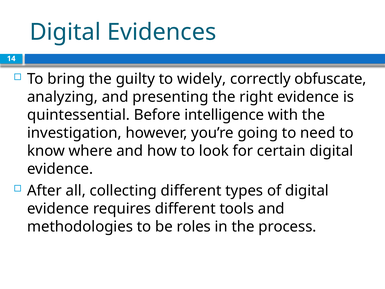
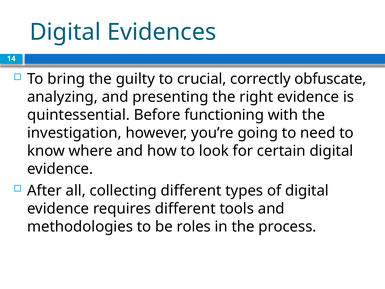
widely: widely -> crucial
intelligence: intelligence -> functioning
